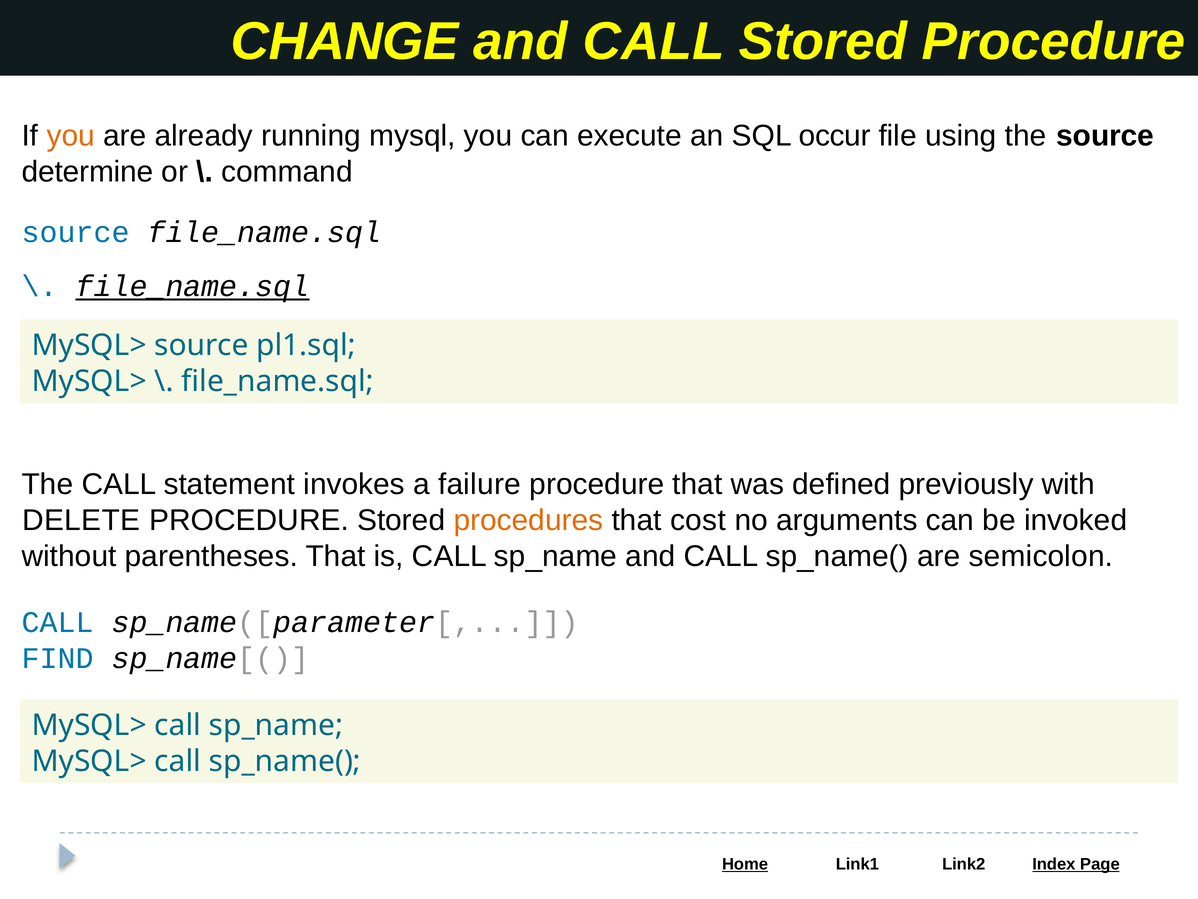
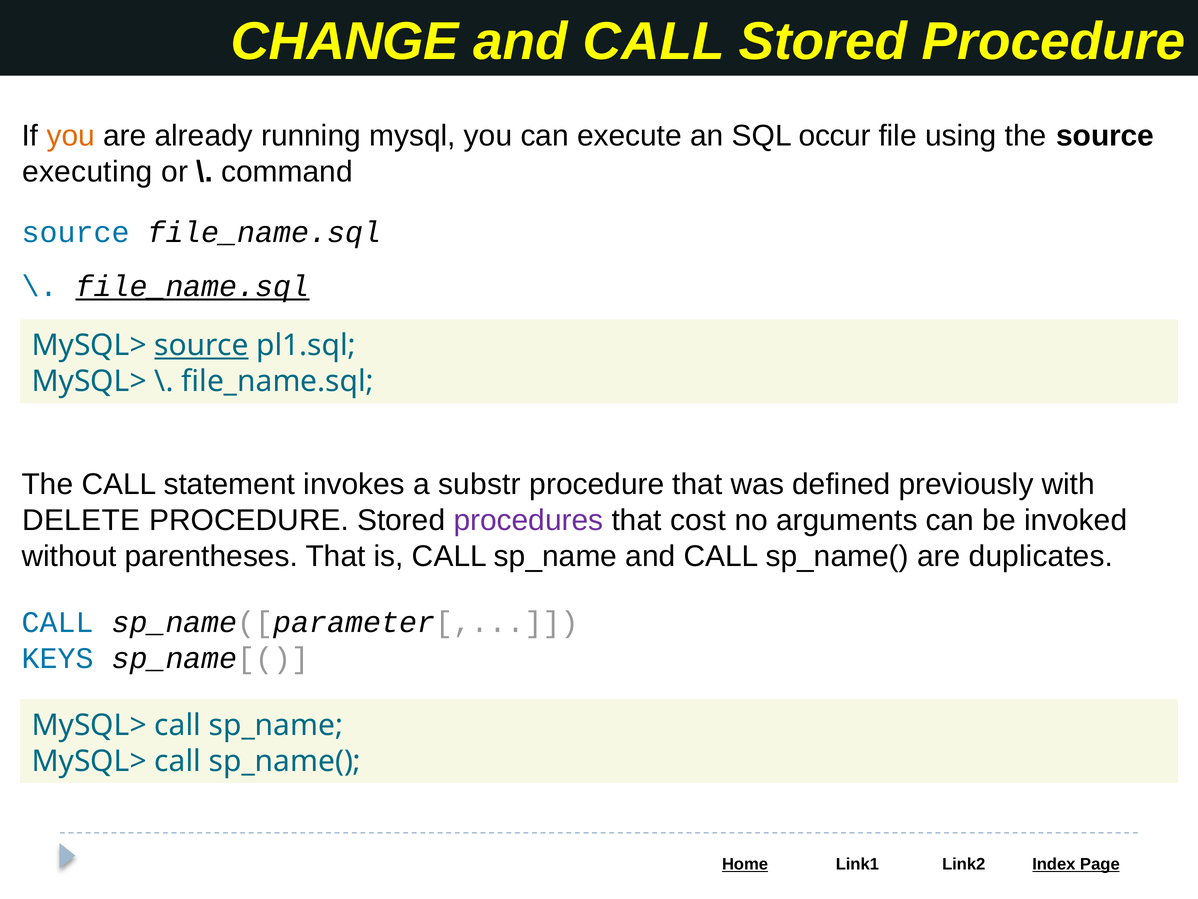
determine: determine -> executing
source at (202, 345) underline: none -> present
failure: failure -> substr
procedures colour: orange -> purple
semicolon: semicolon -> duplicates
FIND: FIND -> KEYS
